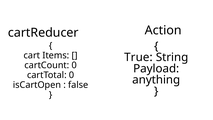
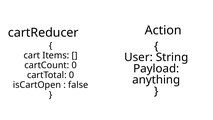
True: True -> User
